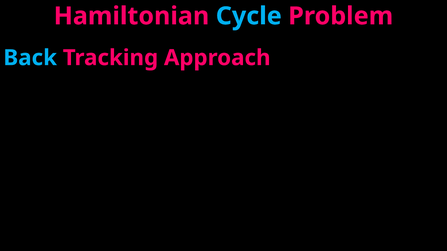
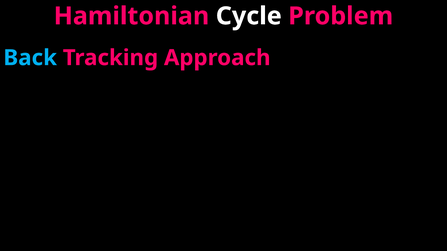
Cycle colour: light blue -> white
